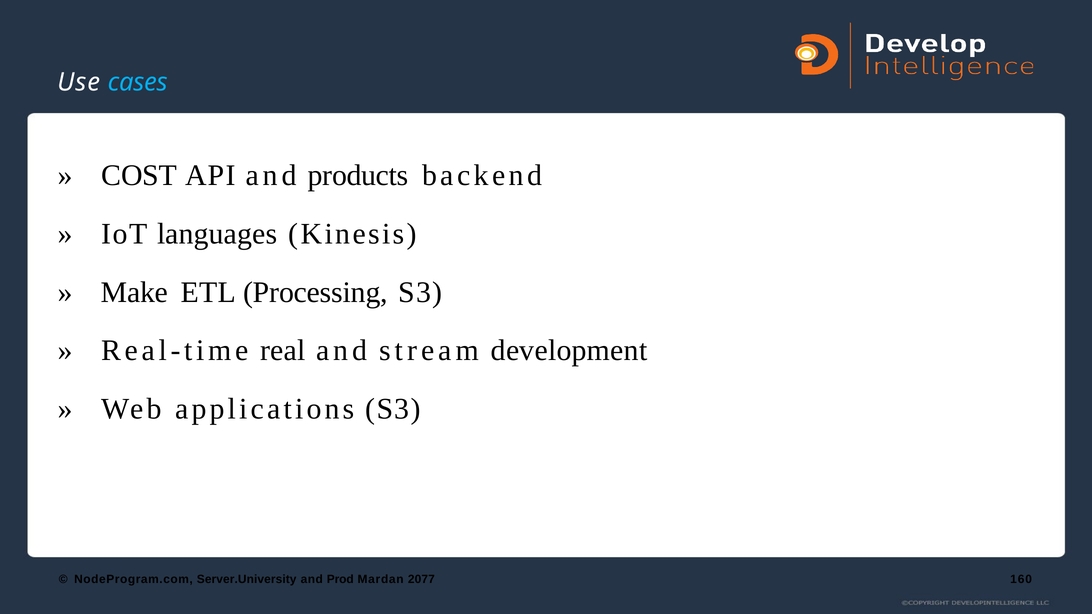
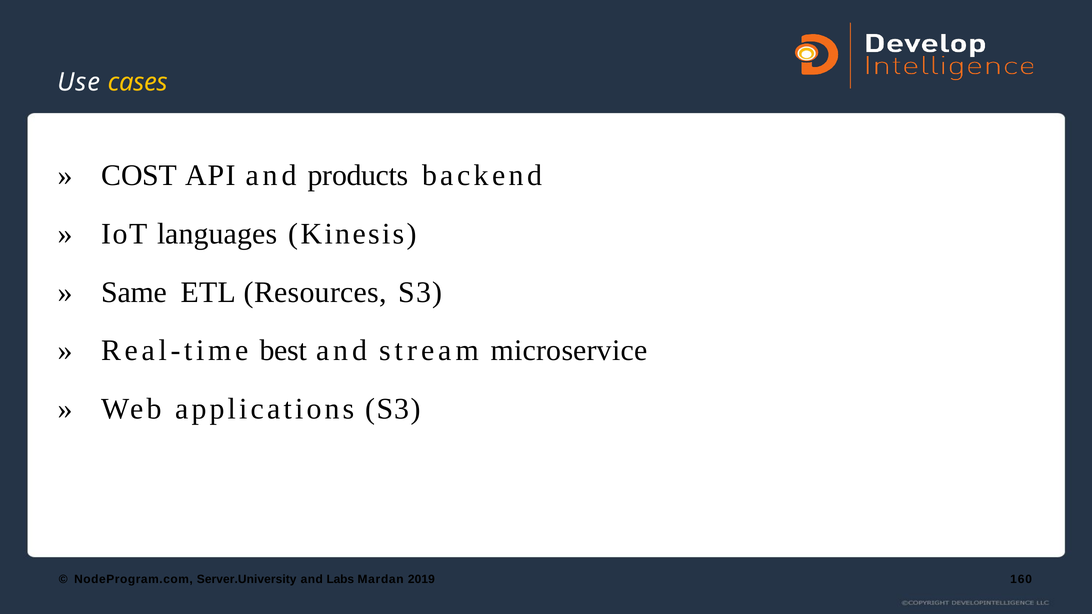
cases colour: light blue -> yellow
Make: Make -> Same
Processing: Processing -> Resources
real: real -> best
development: development -> microservice
Prod: Prod -> Labs
2077: 2077 -> 2019
